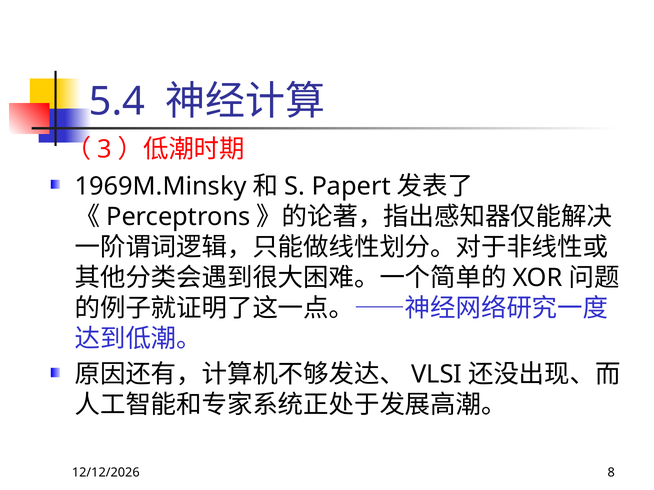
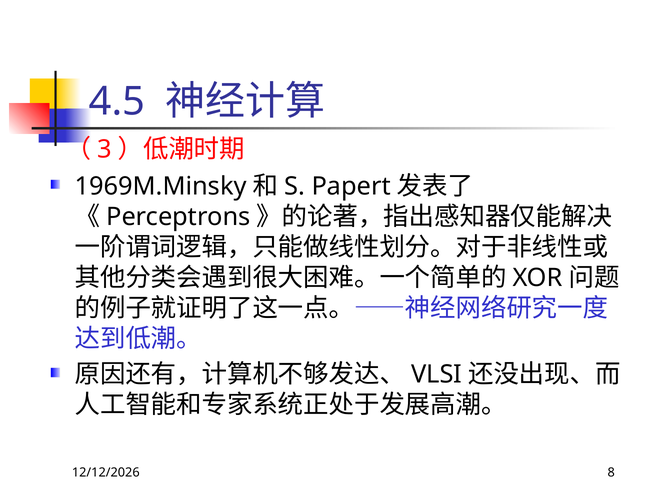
5.4: 5.4 -> 4.5
